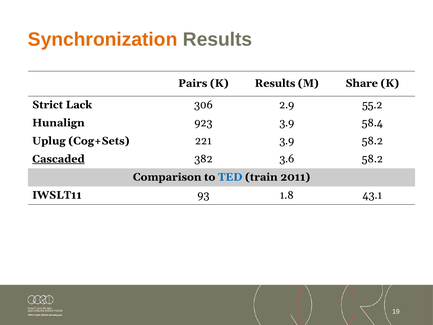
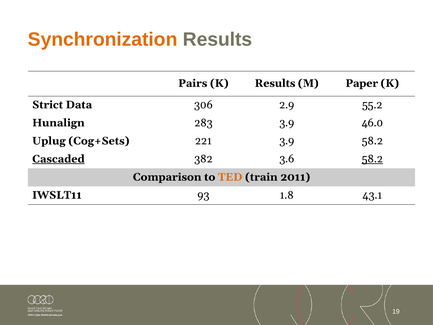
Share: Share -> Paper
Lack: Lack -> Data
923: 923 -> 283
58.4: 58.4 -> 46.0
58.2 at (372, 159) underline: none -> present
TED colour: blue -> orange
